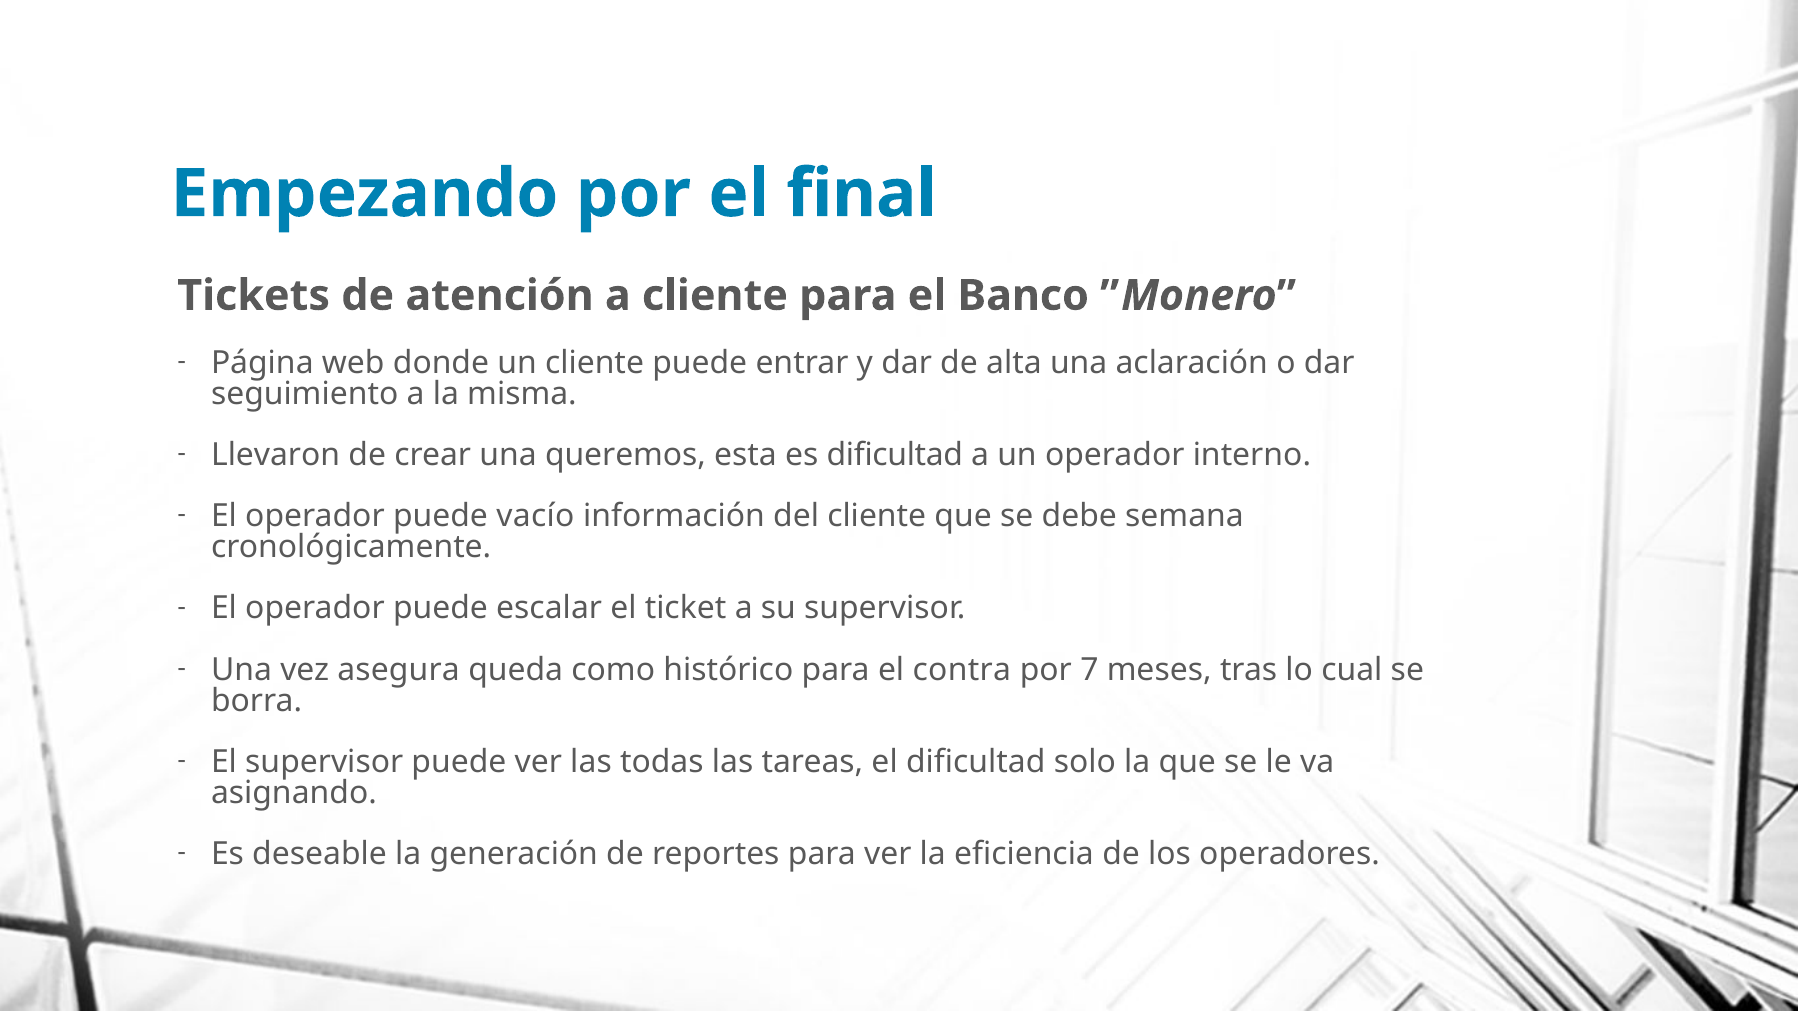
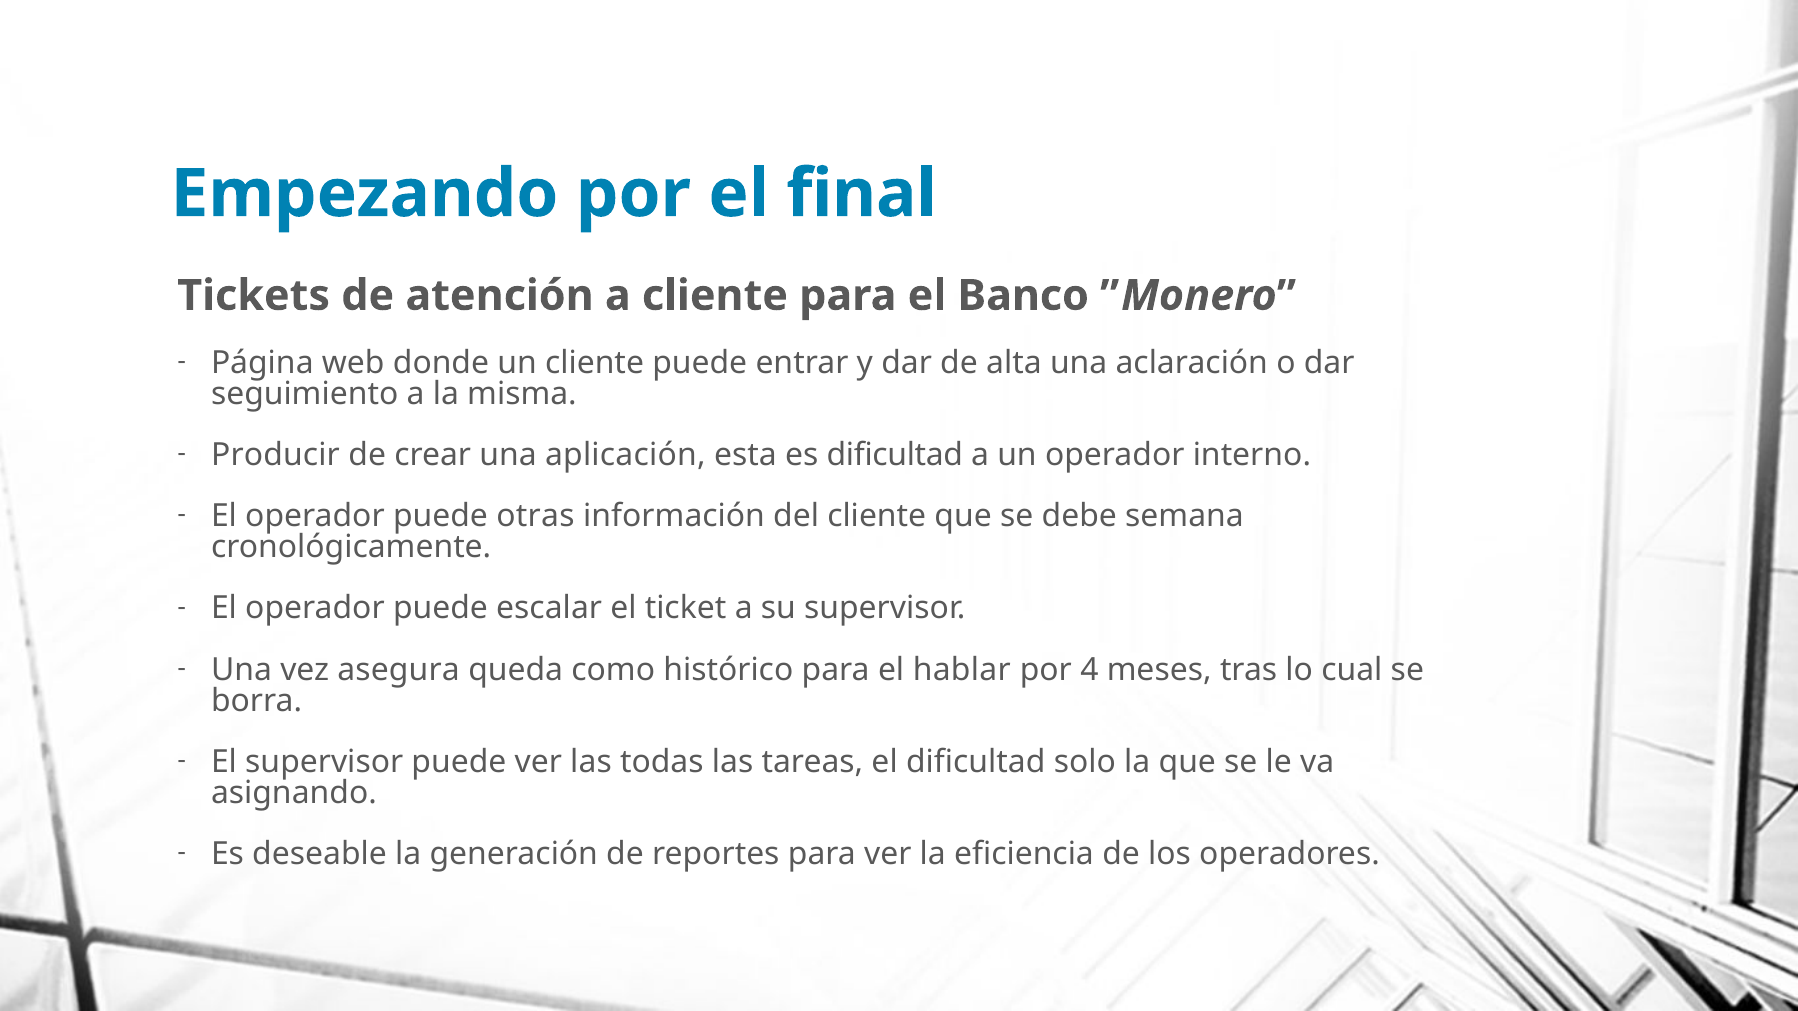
Llevaron: Llevaron -> Producir
queremos: queremos -> aplicación
vacío: vacío -> otras
contra: contra -> hablar
7: 7 -> 4
